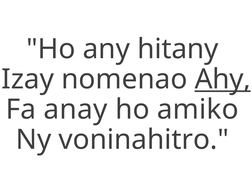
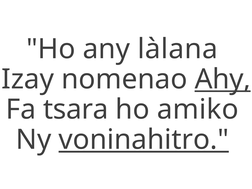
hitany: hitany -> làlana
anay: anay -> tsara
voninahitro underline: none -> present
